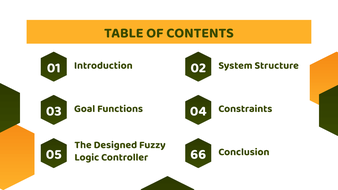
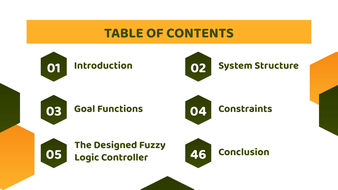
66: 66 -> 46
